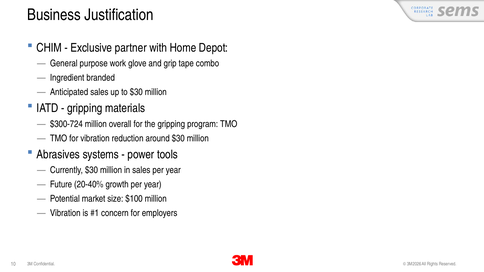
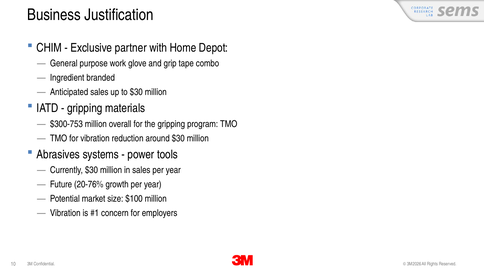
$300-724: $300-724 -> $300-753
20-40%: 20-40% -> 20-76%
